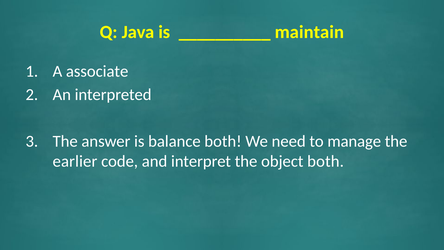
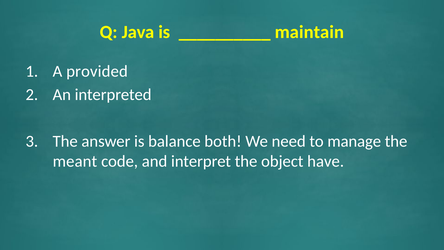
associate: associate -> provided
earlier: earlier -> meant
object both: both -> have
